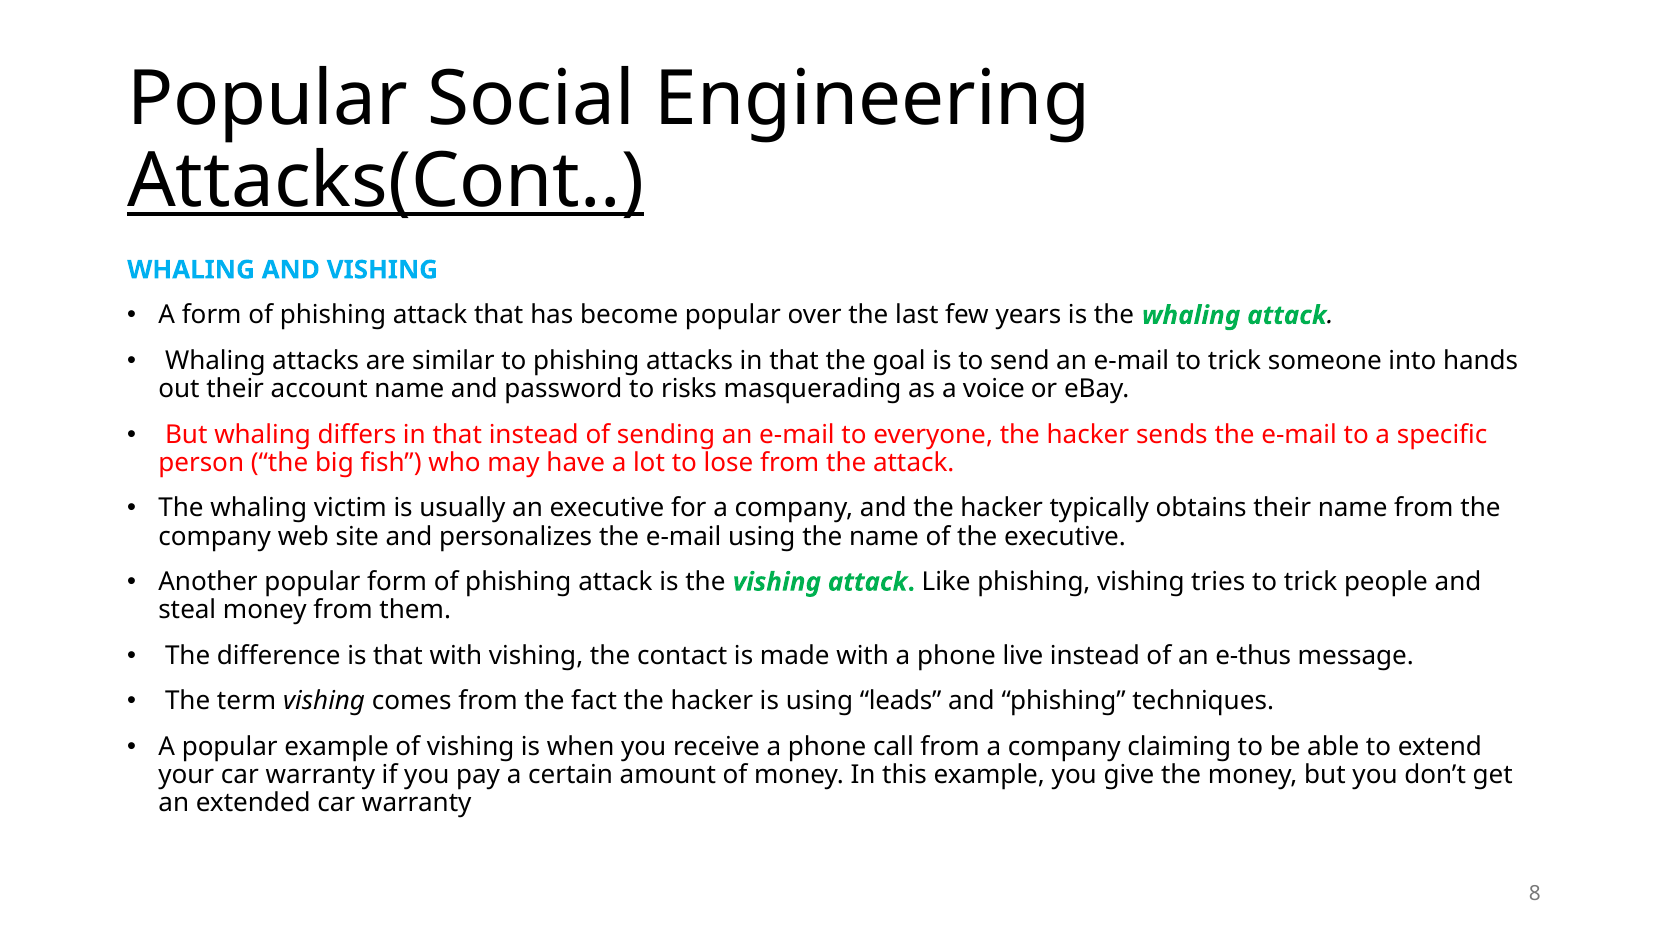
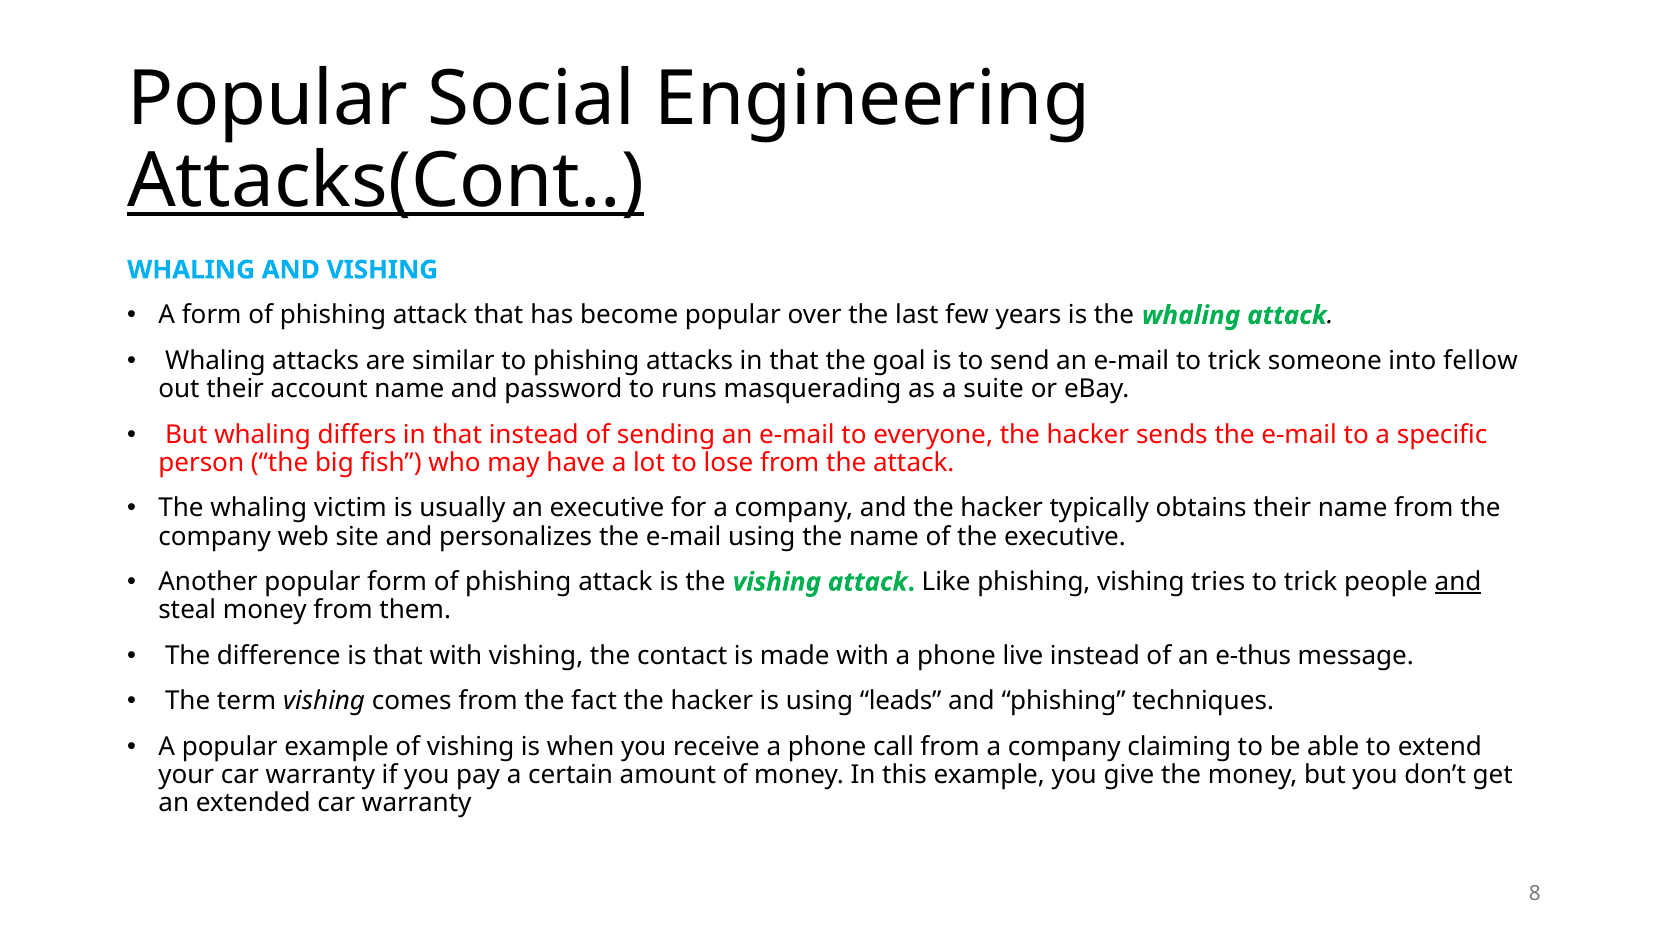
hands: hands -> fellow
risks: risks -> runs
voice: voice -> suite
and at (1458, 582) underline: none -> present
